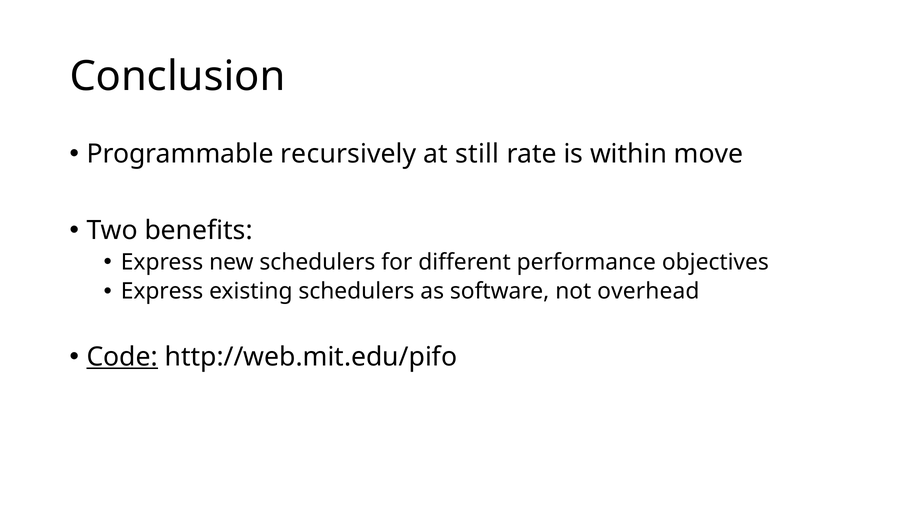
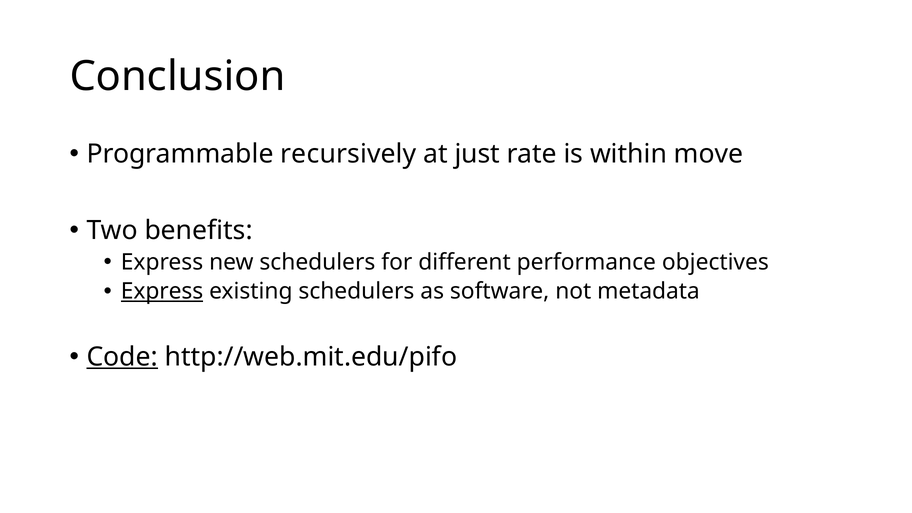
still: still -> just
Express at (162, 291) underline: none -> present
overhead: overhead -> metadata
